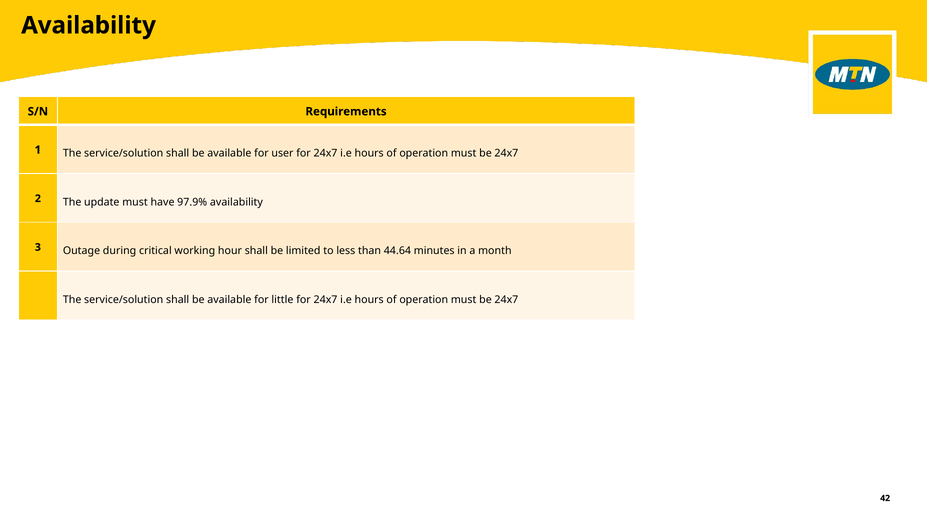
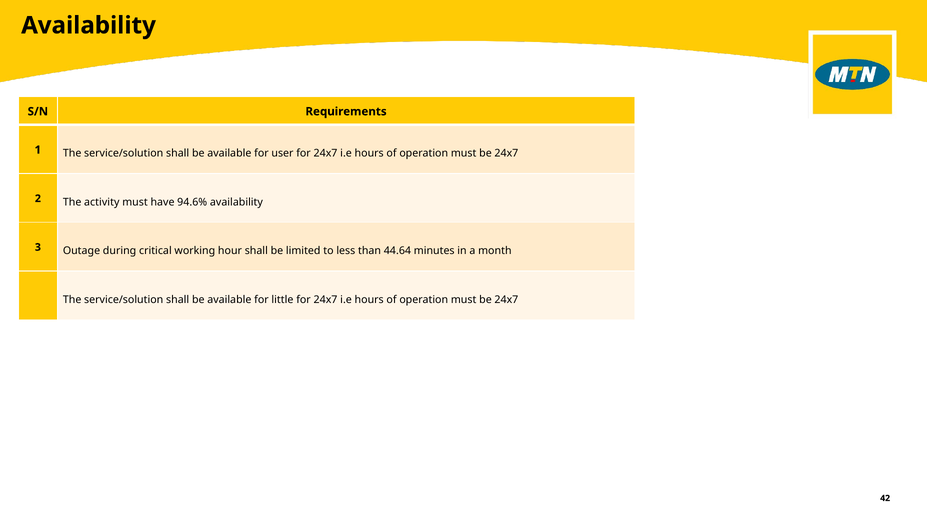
update: update -> activity
97.9%: 97.9% -> 94.6%
